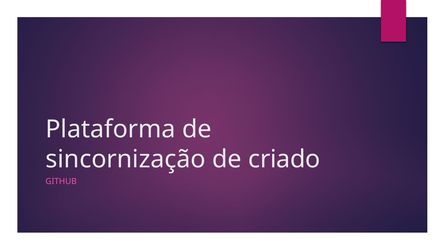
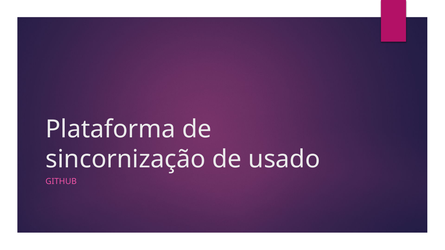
criado: criado -> usado
